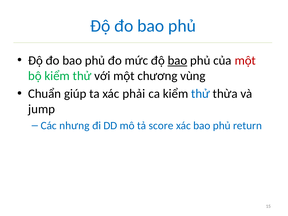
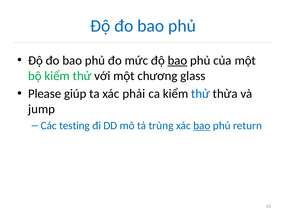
một at (245, 60) colour: red -> black
vùng: vùng -> glass
Chuẩn: Chuẩn -> Please
nhưng: nhưng -> testing
score: score -> trùng
bao at (202, 126) underline: none -> present
